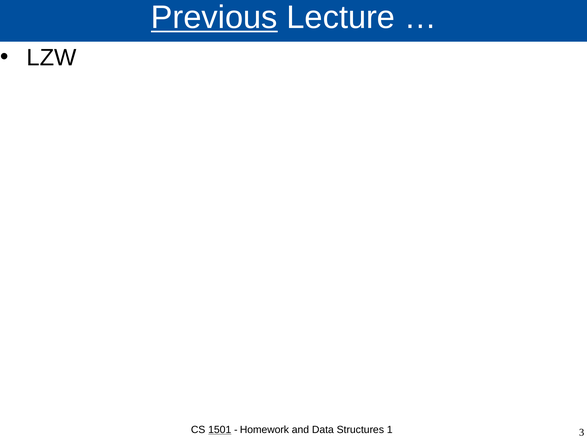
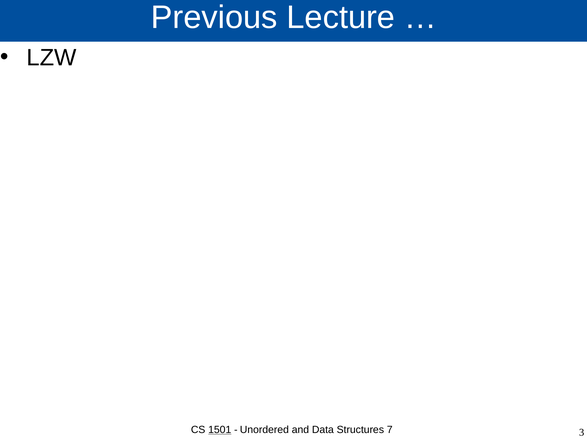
Previous underline: present -> none
Homework: Homework -> Unordered
1: 1 -> 7
